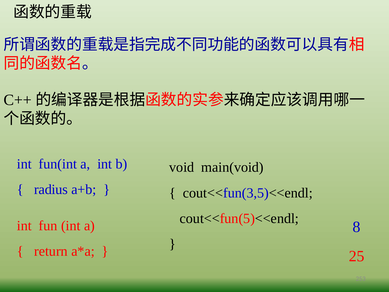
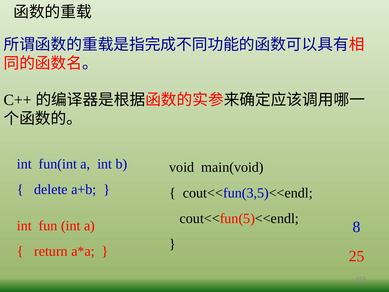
radius: radius -> delete
